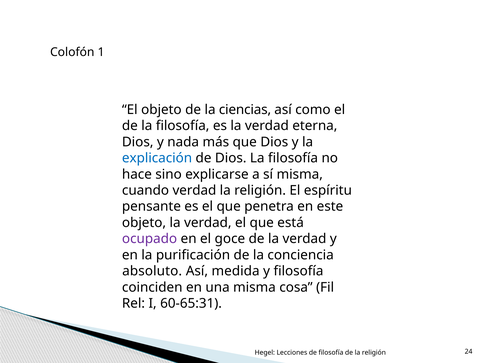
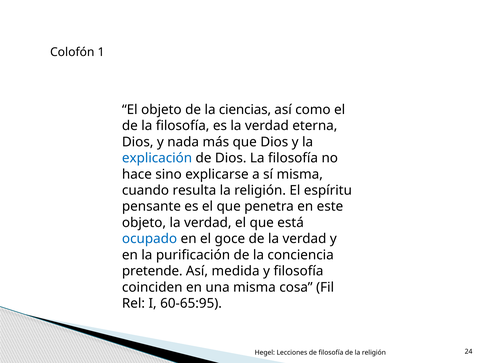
cuando verdad: verdad -> resulta
ocupado colour: purple -> blue
absoluto: absoluto -> pretende
60-65:31: 60-65:31 -> 60-65:95
